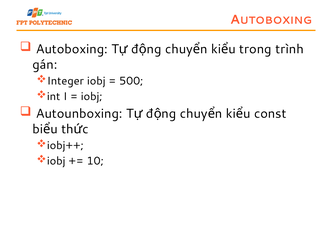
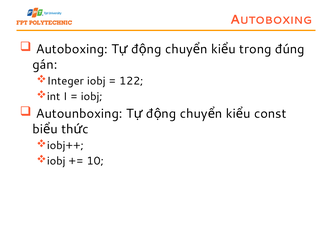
trình: trình -> đúng
500: 500 -> 122
